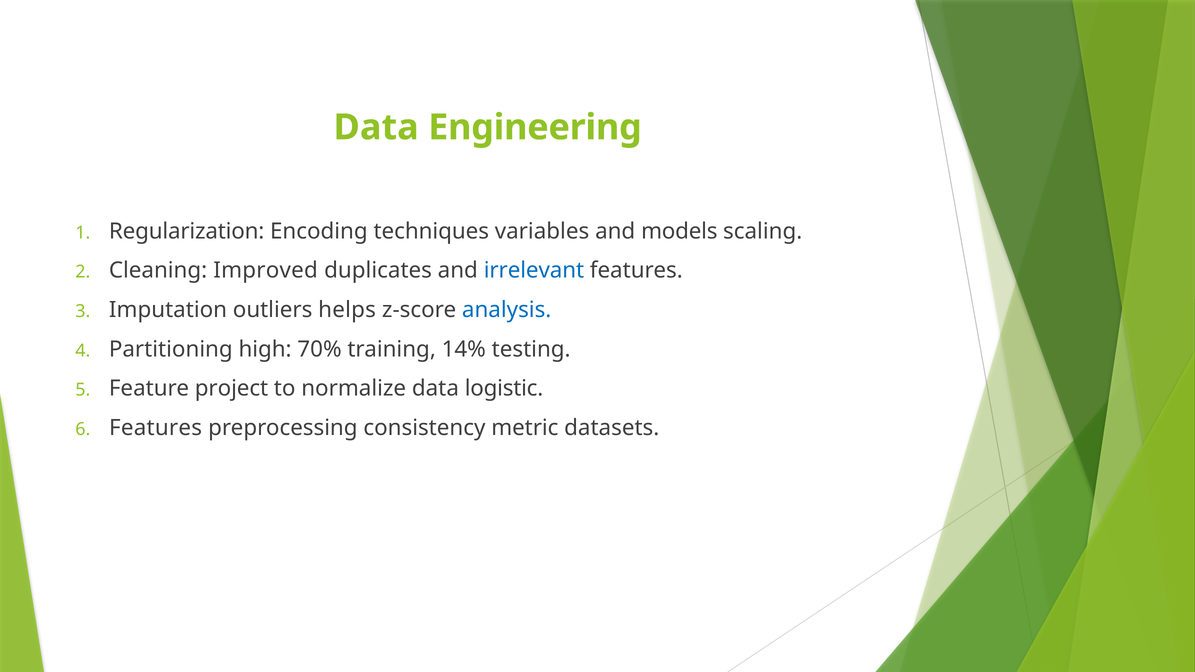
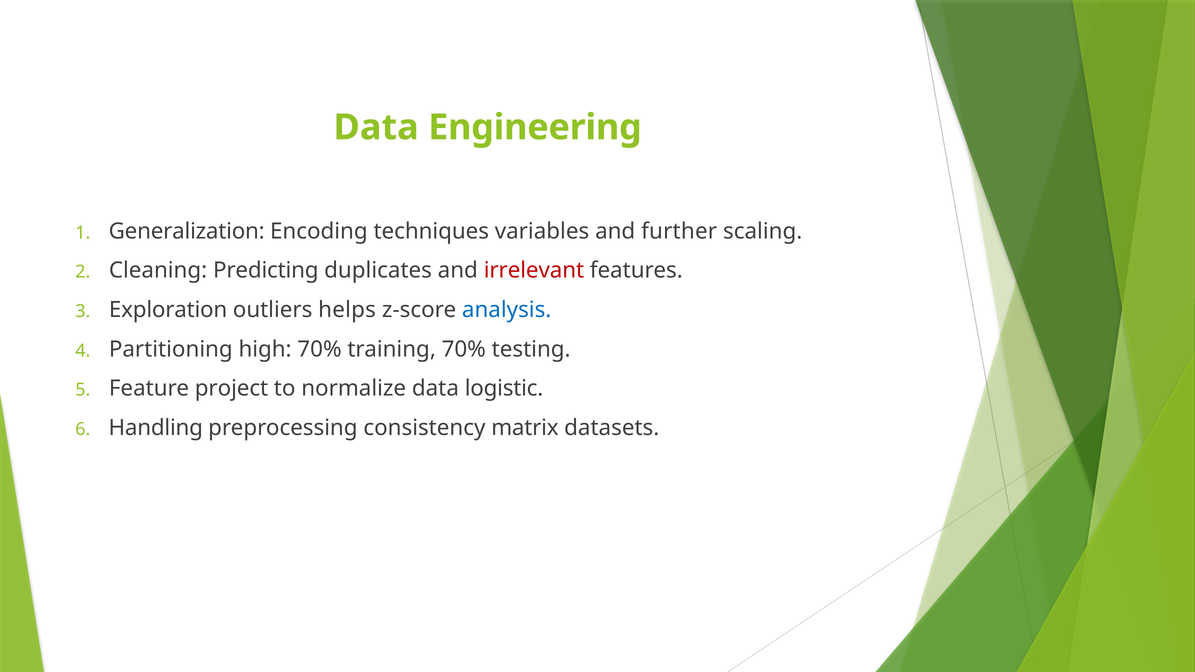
Regularization: Regularization -> Generalization
models: models -> further
Improved: Improved -> Predicting
irrelevant colour: blue -> red
Imputation: Imputation -> Exploration
training 14%: 14% -> 70%
Features at (156, 428): Features -> Handling
metric: metric -> matrix
